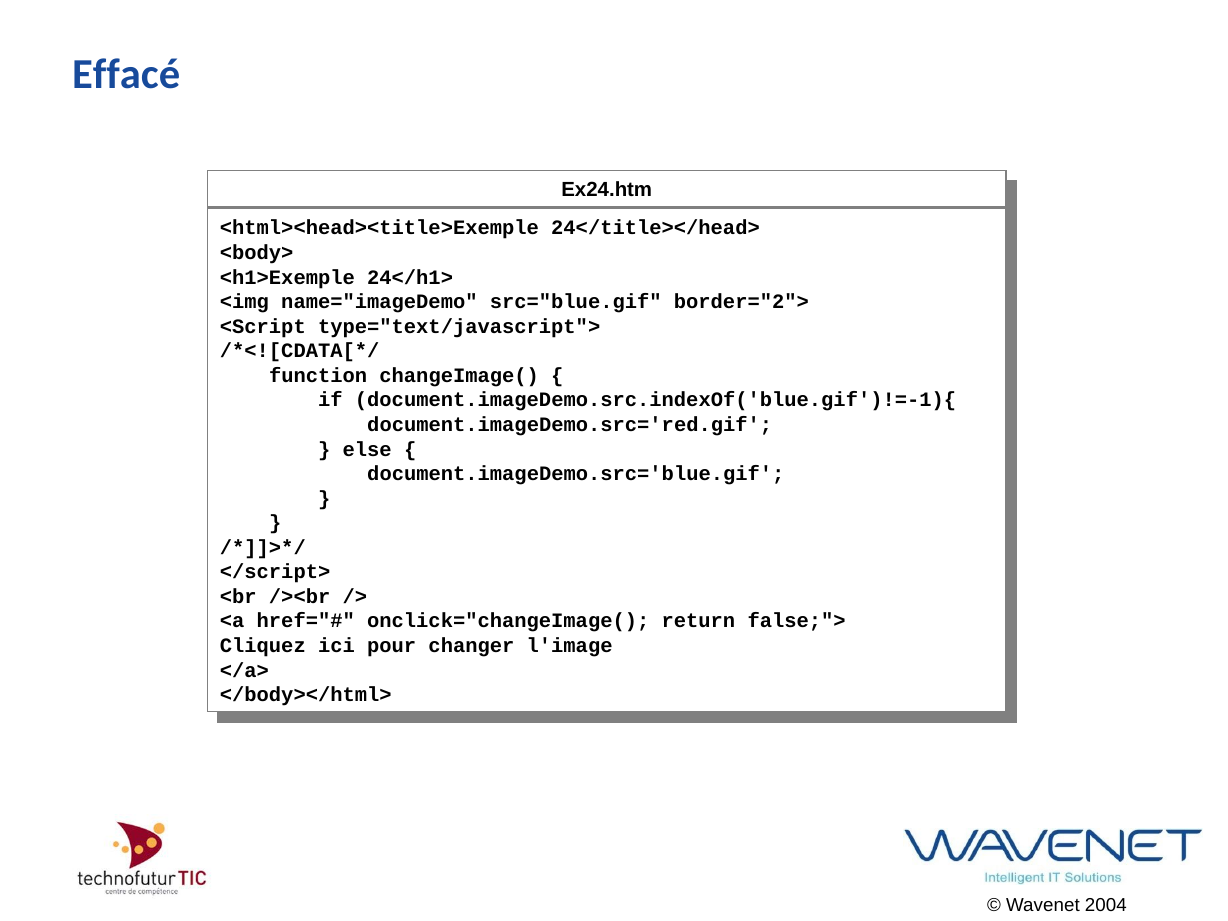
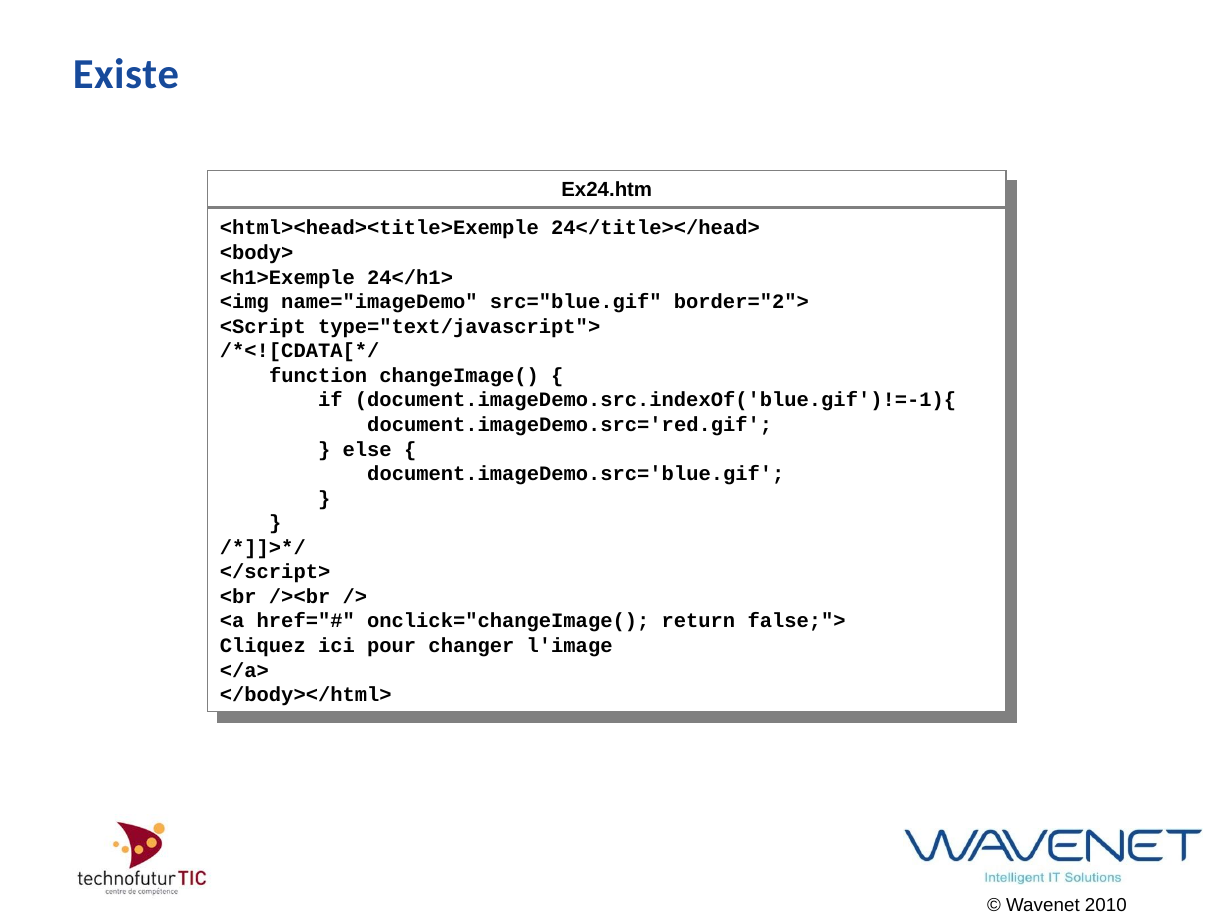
Effacé: Effacé -> Existe
2004: 2004 -> 2010
